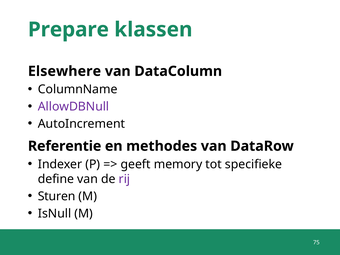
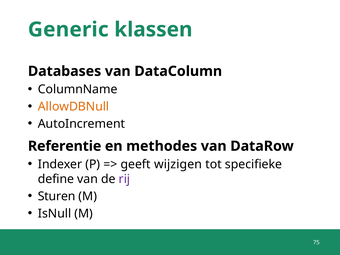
Prepare: Prepare -> Generic
Elsewhere: Elsewhere -> Databases
AllowDBNull colour: purple -> orange
memory: memory -> wijzigen
